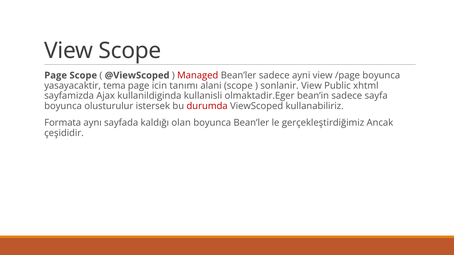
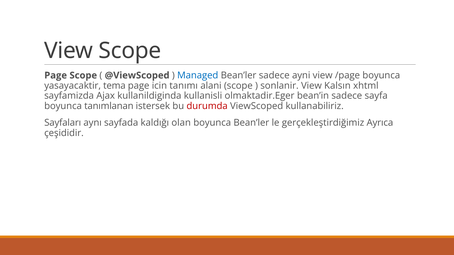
Managed colour: red -> blue
Public: Public -> Kalsın
olusturulur: olusturulur -> tanımlanan
Formata: Formata -> Sayfaları
Ancak: Ancak -> Ayrıca
